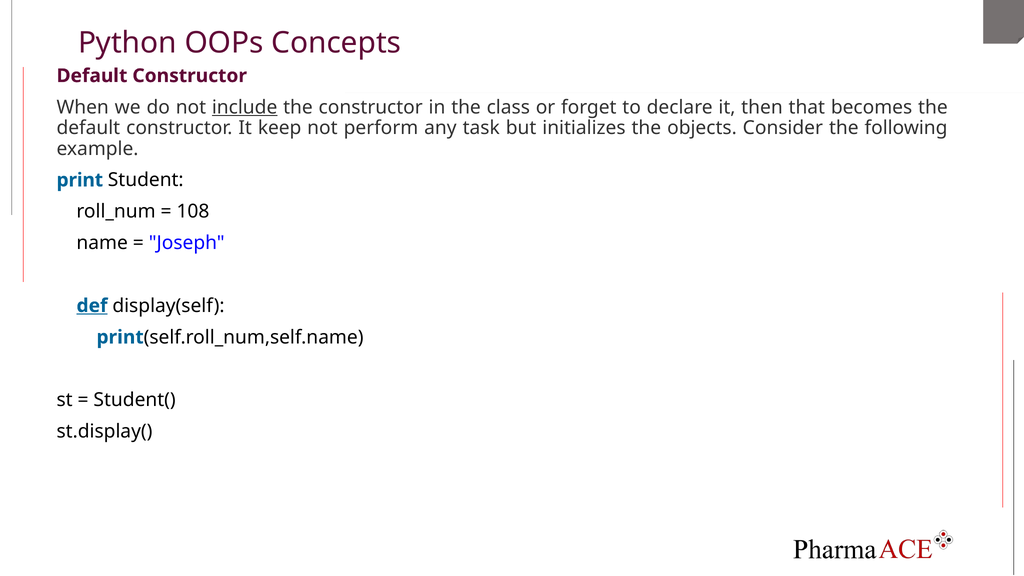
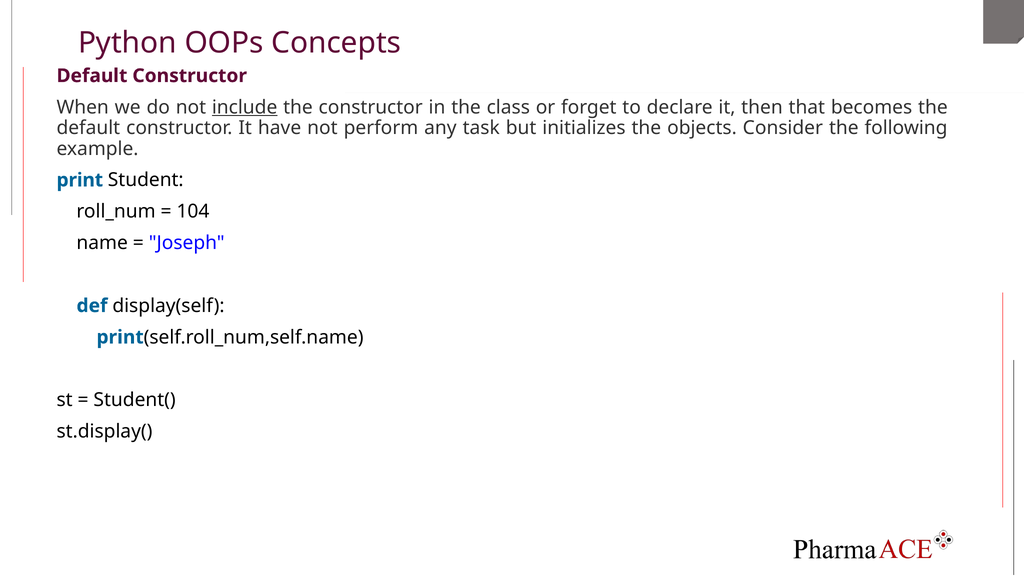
keep: keep -> have
108: 108 -> 104
def underline: present -> none
